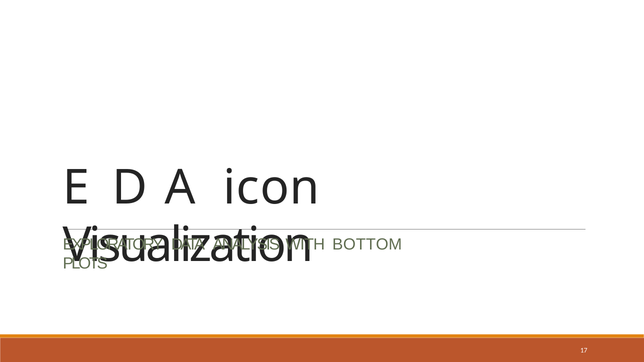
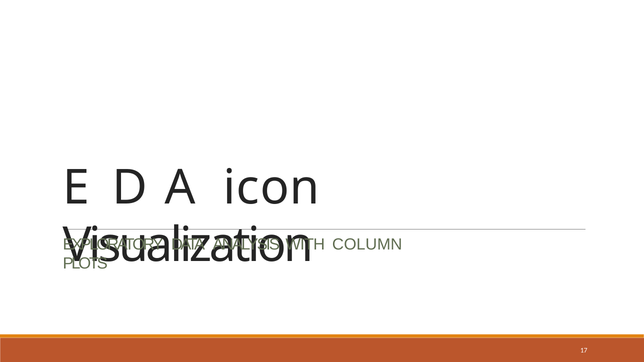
BOTTOM: BOTTOM -> COLUMN
